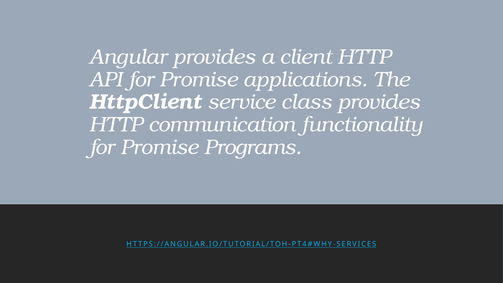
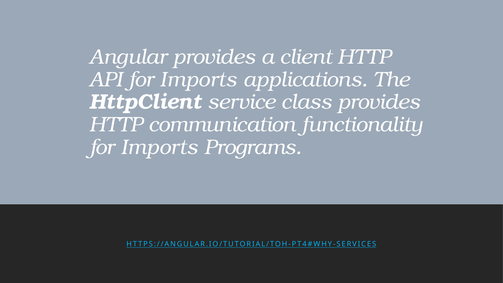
API for Promise: Promise -> Imports
Promise at (159, 147): Promise -> Imports
